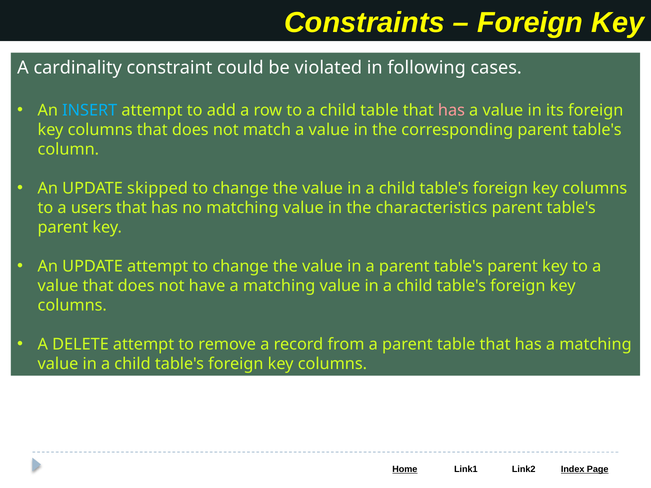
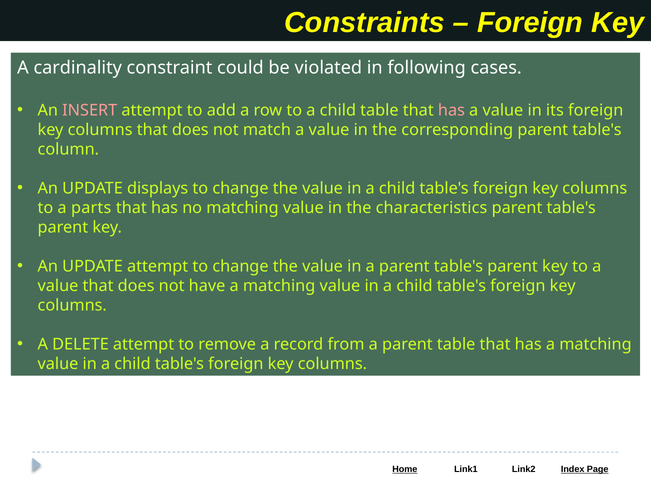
INSERT colour: light blue -> pink
skipped: skipped -> displays
users: users -> parts
